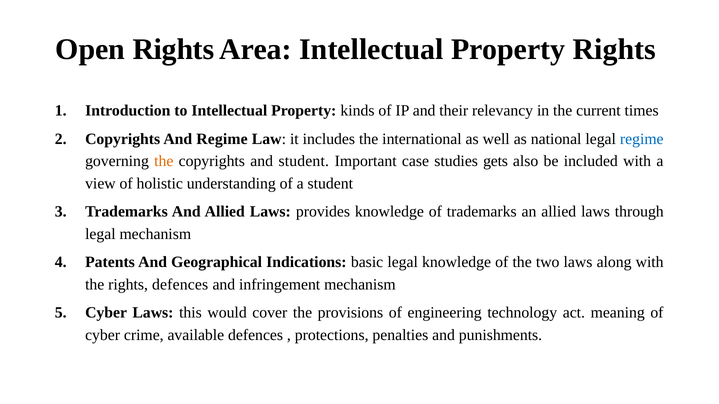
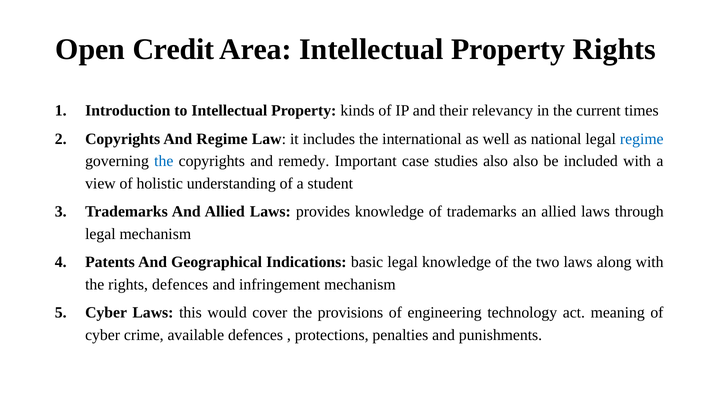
Open Rights: Rights -> Credit
the at (164, 161) colour: orange -> blue
and student: student -> remedy
studies gets: gets -> also
